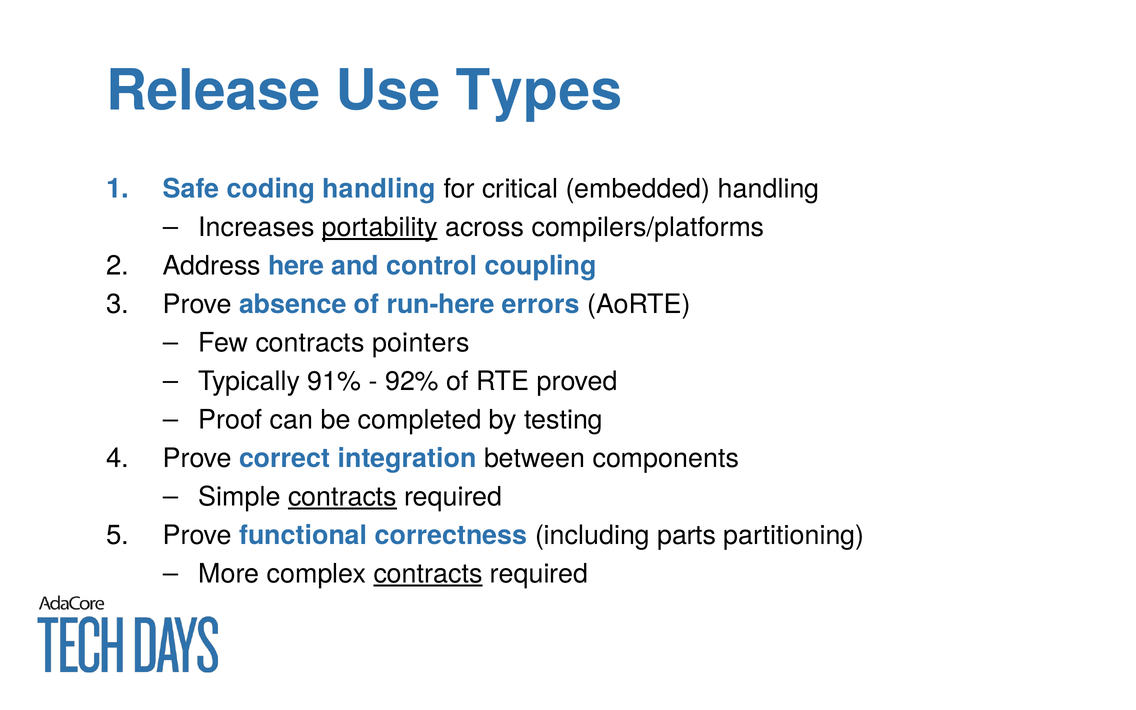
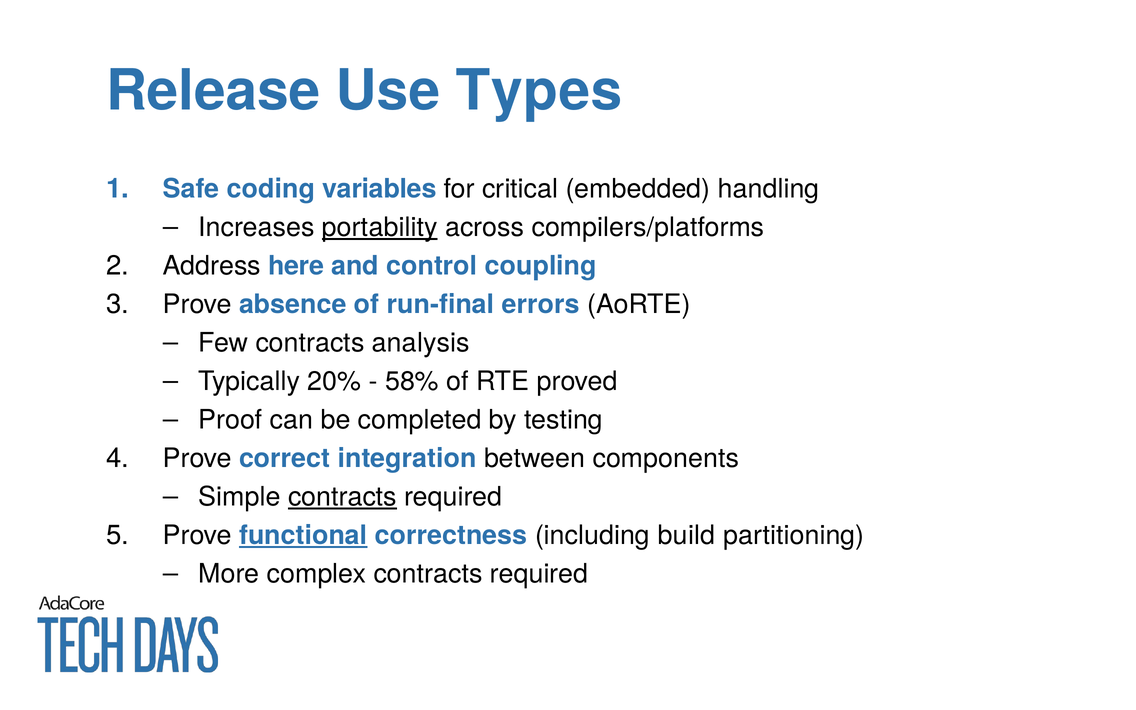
coding handling: handling -> variables
run-here: run-here -> run-final
pointers: pointers -> analysis
91%: 91% -> 20%
92%: 92% -> 58%
functional underline: none -> present
parts: parts -> build
contracts at (428, 574) underline: present -> none
